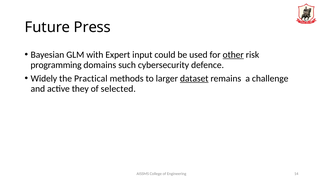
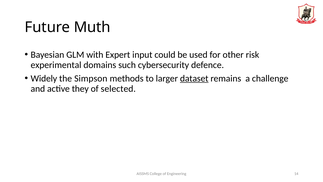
Press: Press -> Muth
other underline: present -> none
programming: programming -> experimental
Practical: Practical -> Simpson
